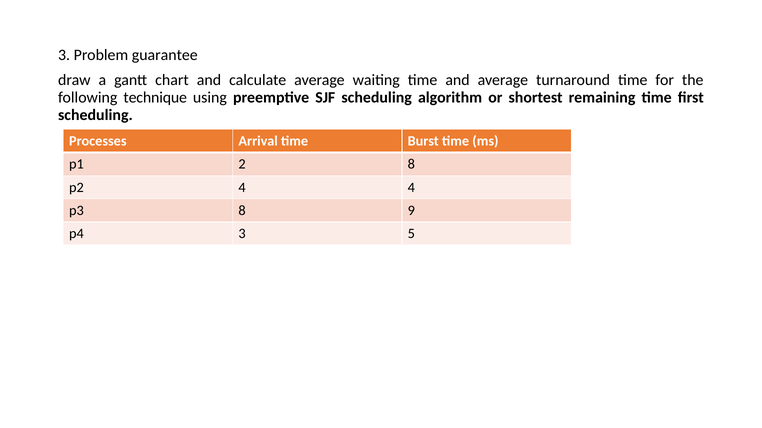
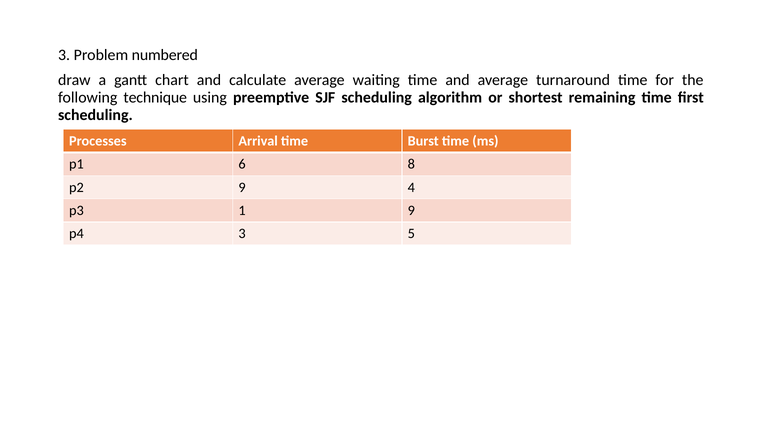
guarantee: guarantee -> numbered
2: 2 -> 6
p2 4: 4 -> 9
p3 8: 8 -> 1
